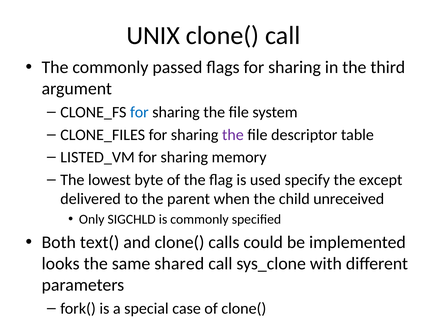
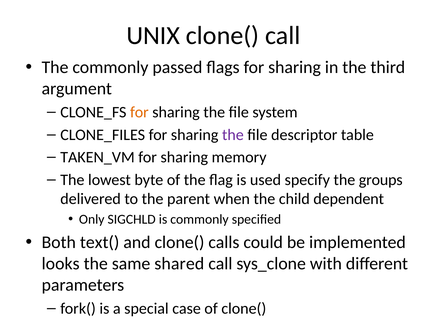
for at (139, 112) colour: blue -> orange
LISTED_VM: LISTED_VM -> TAKEN_VM
except: except -> groups
unreceived: unreceived -> dependent
